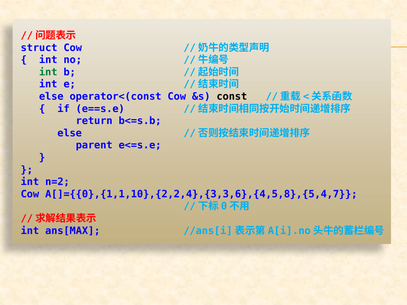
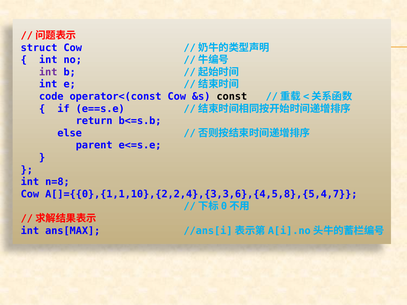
int at (48, 72) colour: green -> purple
else at (51, 97): else -> code
n=2: n=2 -> n=8
